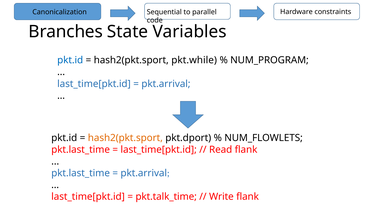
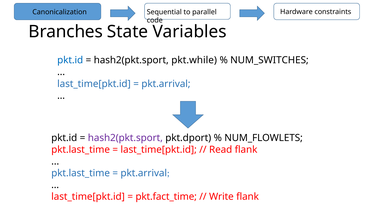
NUM_PROGRAM: NUM_PROGRAM -> NUM_SWITCHES
hash2(pkt.sport at (125, 137) colour: orange -> purple
pkt.talk_time: pkt.talk_time -> pkt.fact_time
